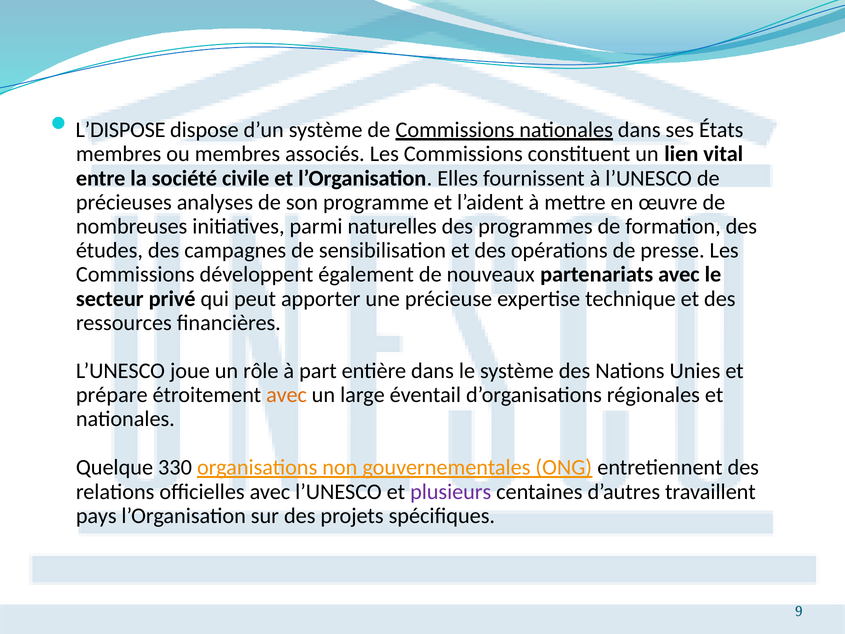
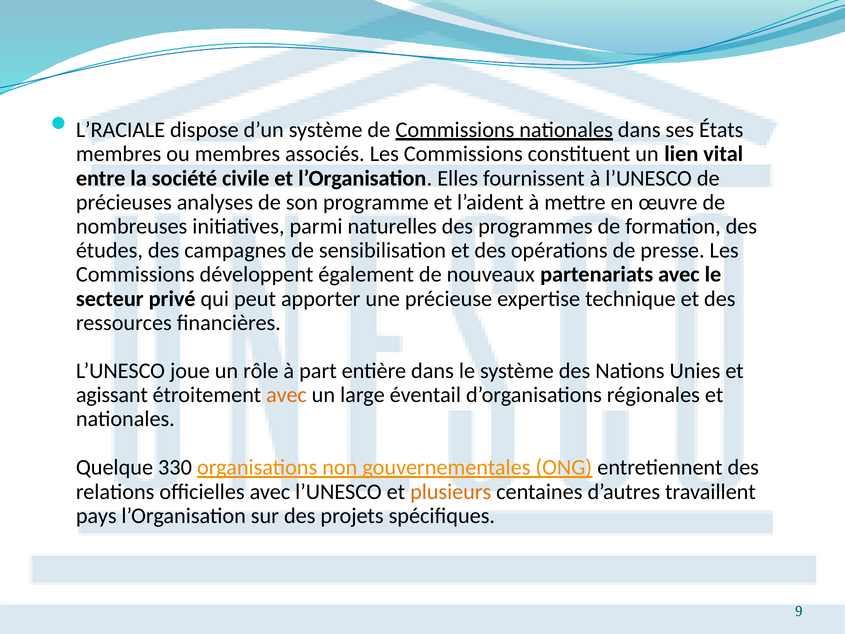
L’DISPOSE: L’DISPOSE -> L’RACIALE
prépare: prépare -> agissant
plusieurs colour: purple -> orange
